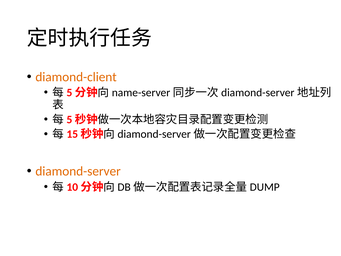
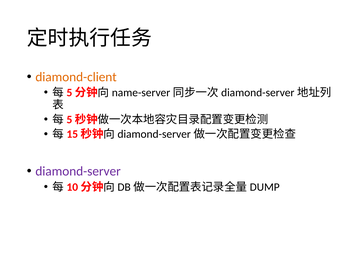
diamond-server colour: orange -> purple
